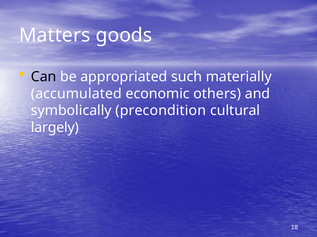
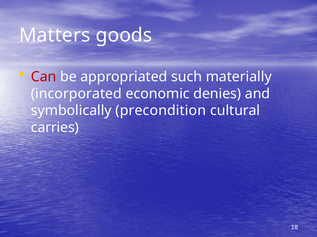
Can colour: black -> red
accumulated: accumulated -> incorporated
others: others -> denies
largely: largely -> carries
